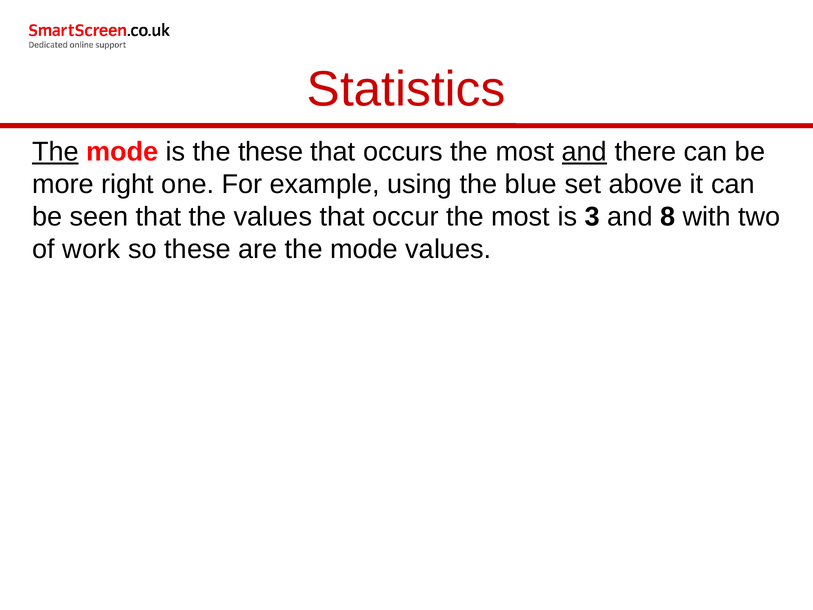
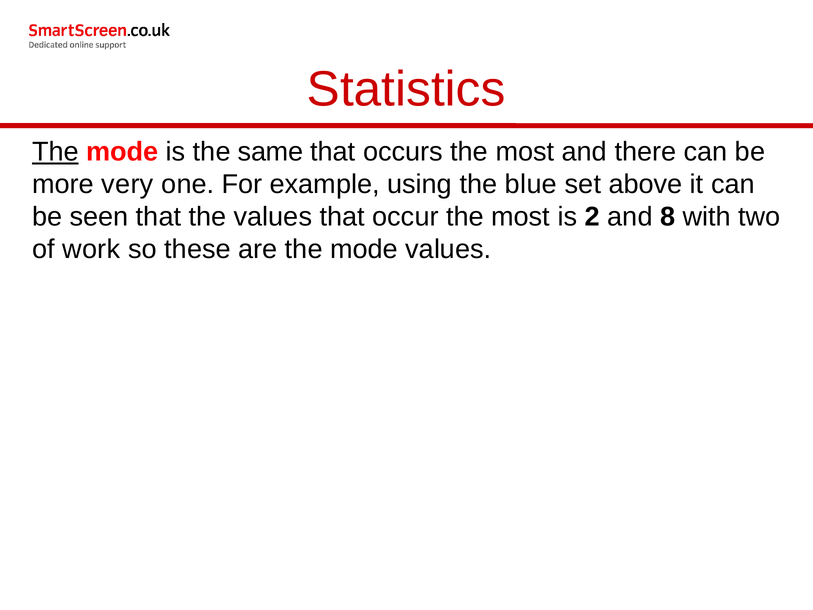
the these: these -> same
and at (584, 152) underline: present -> none
right: right -> very
3: 3 -> 2
